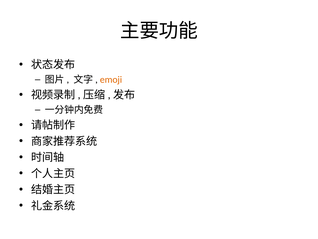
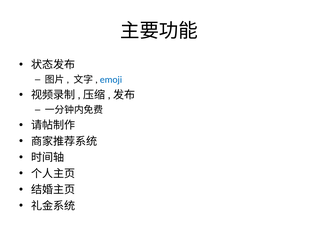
emoji colour: orange -> blue
